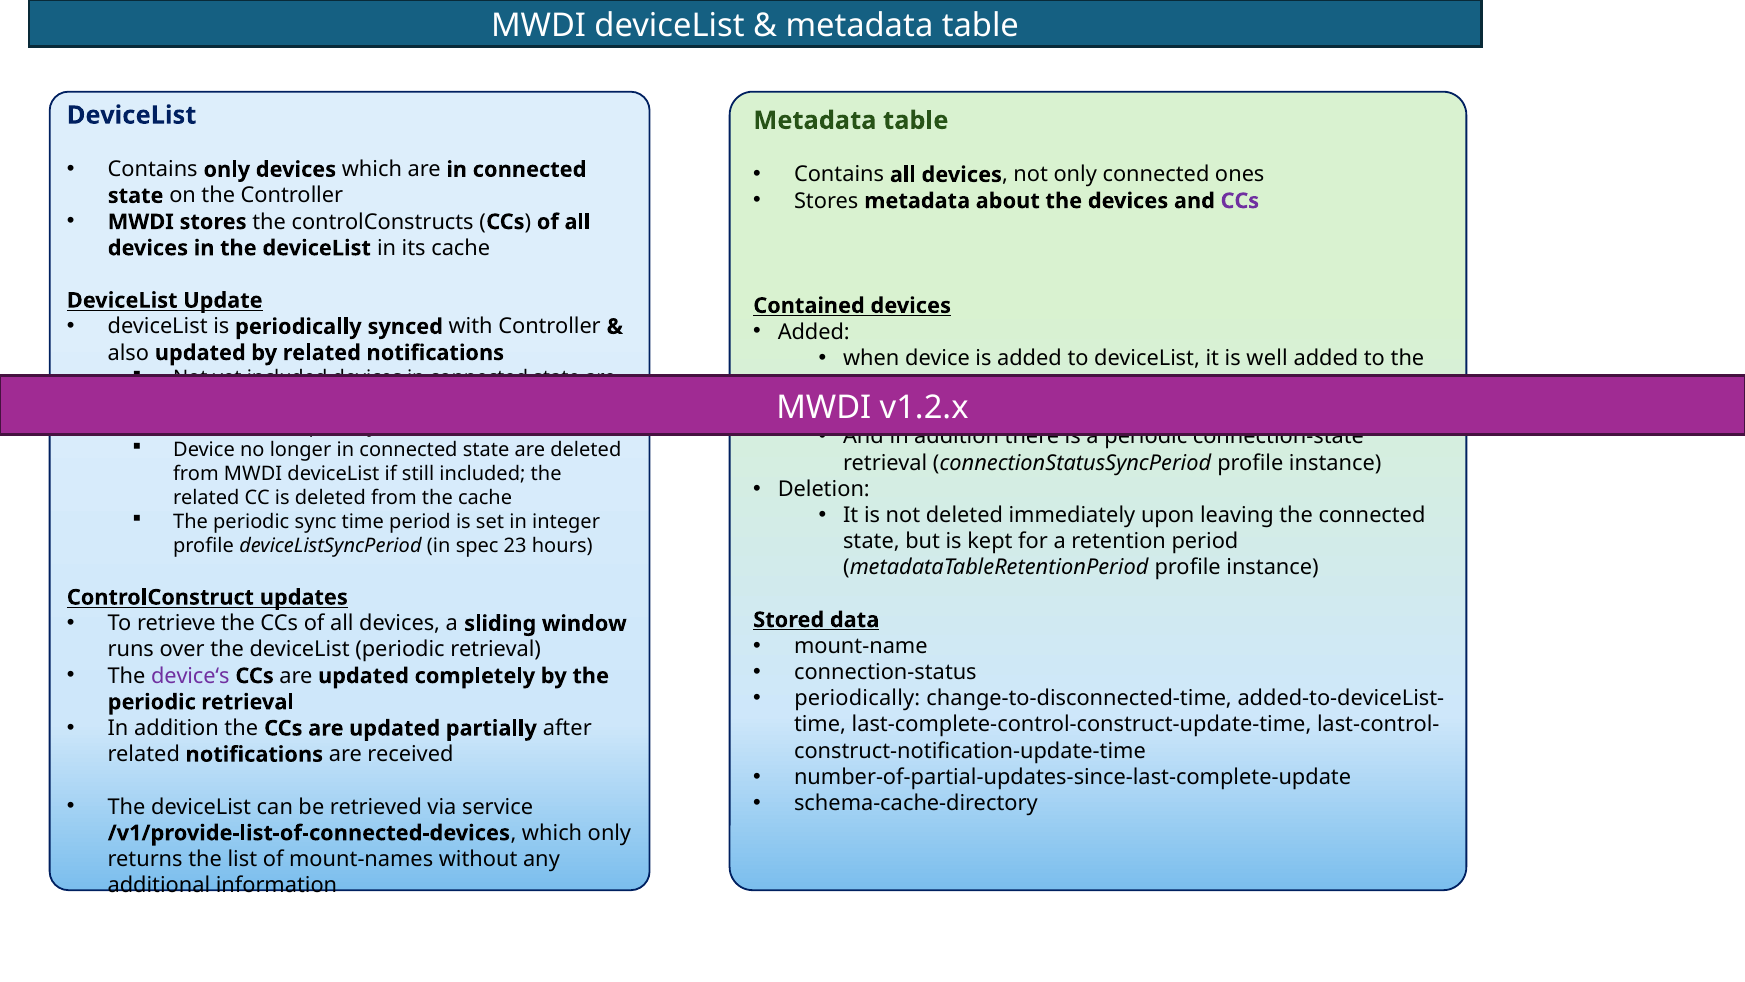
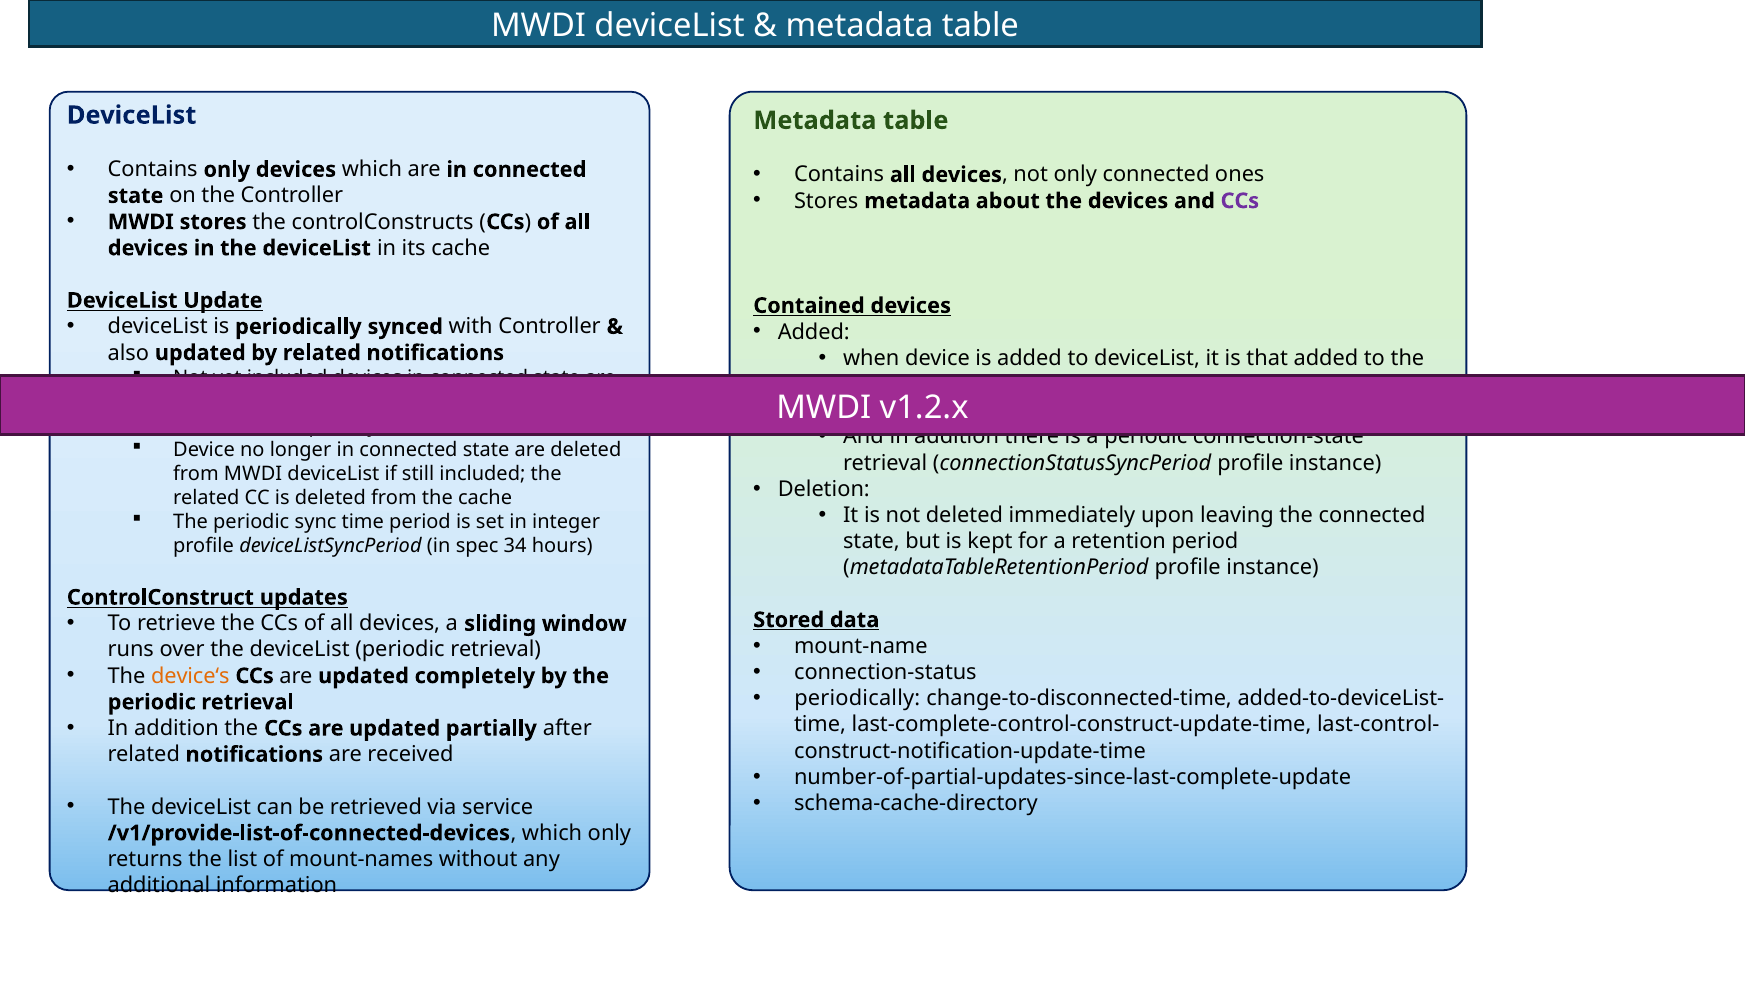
well: well -> that
23: 23 -> 34
device‘s colour: purple -> orange
